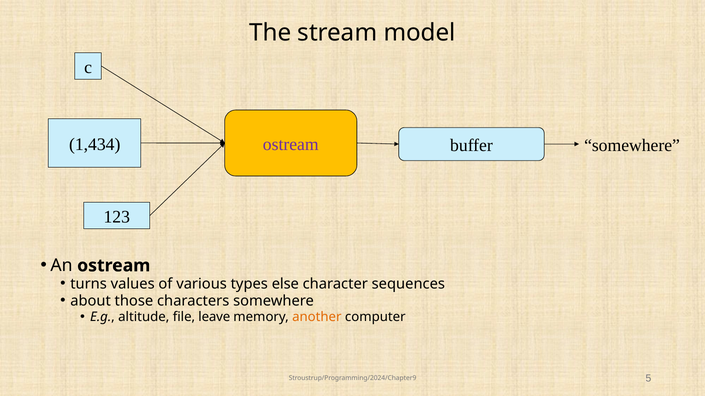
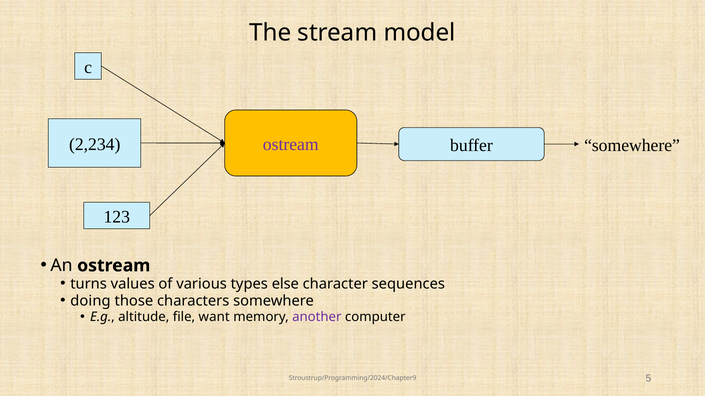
1,434: 1,434 -> 2,234
about: about -> doing
leave: leave -> want
another colour: orange -> purple
